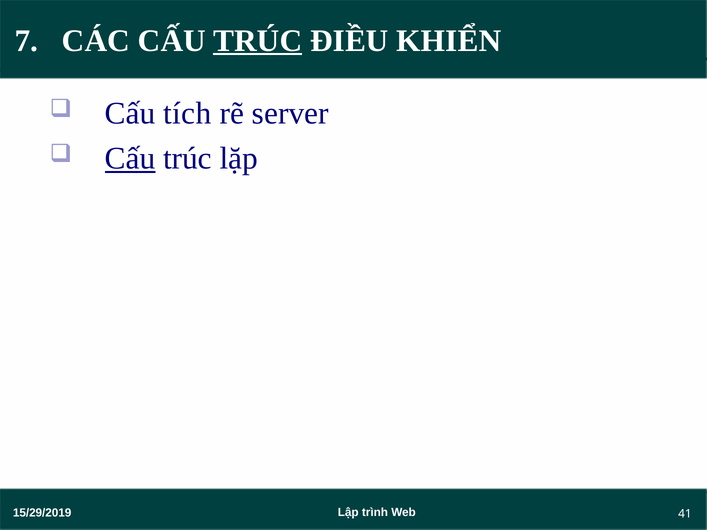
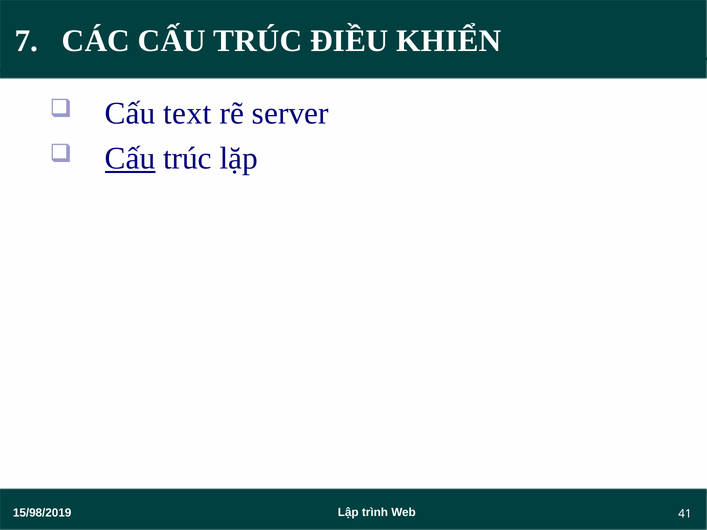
TRÚC at (258, 41) underline: present -> none
tích: tích -> text
15/29/2019: 15/29/2019 -> 15/98/2019
